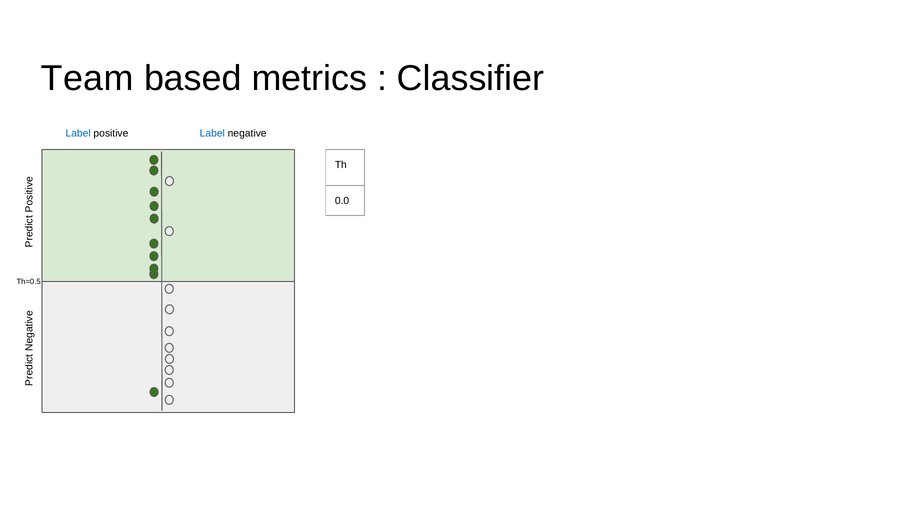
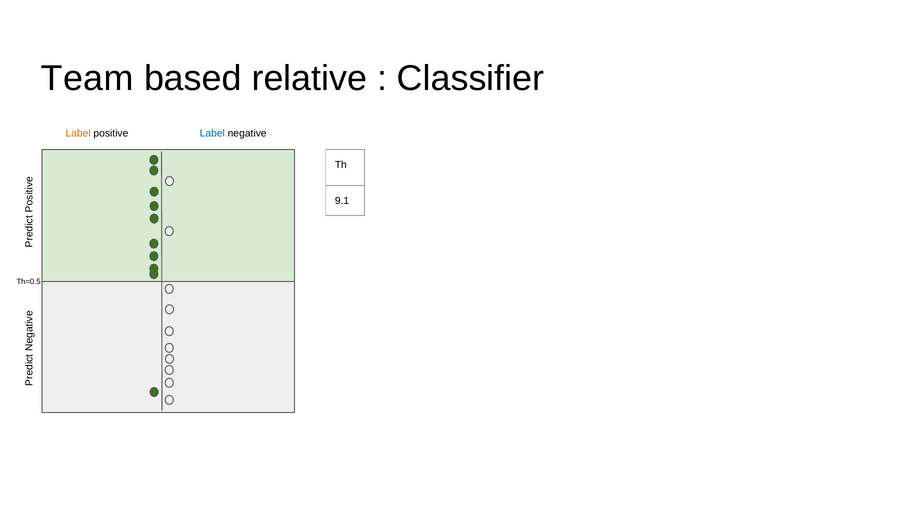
metrics: metrics -> relative
Label at (78, 134) colour: blue -> orange
0.0: 0.0 -> 9.1
